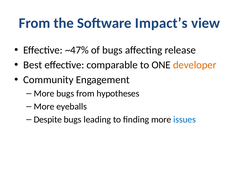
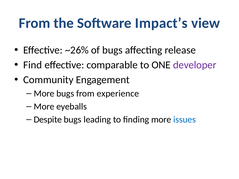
~47%: ~47% -> ~26%
Best: Best -> Find
developer colour: orange -> purple
hypotheses: hypotheses -> experience
